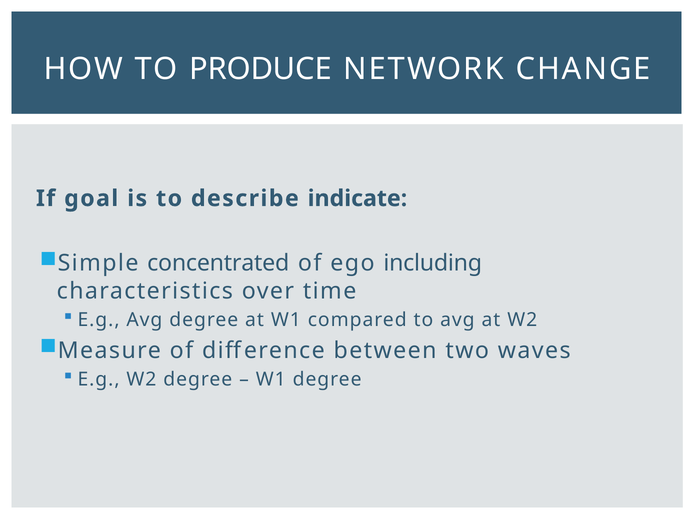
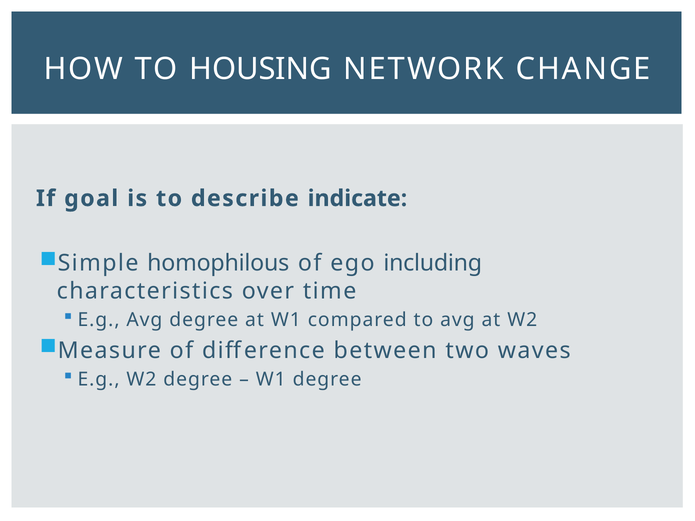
PRODUCE: PRODUCE -> HOUSING
concentrated: concentrated -> homophilous
